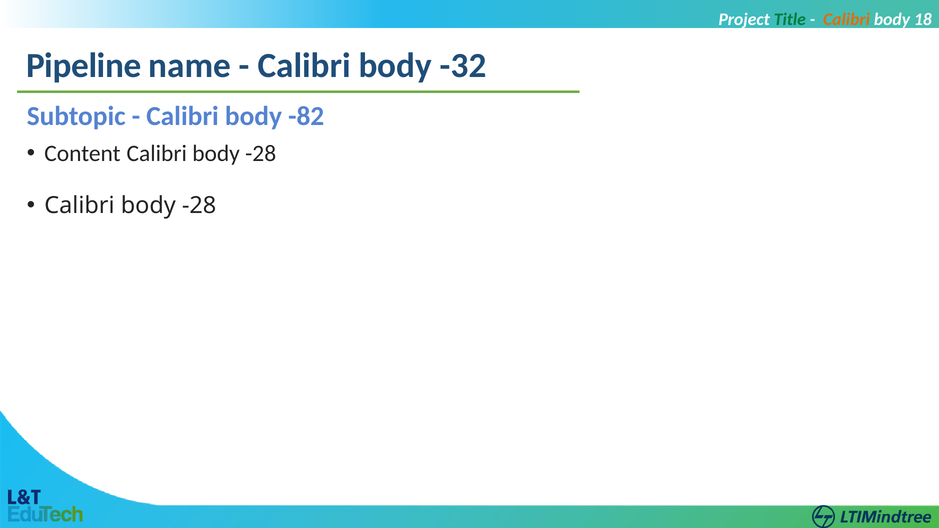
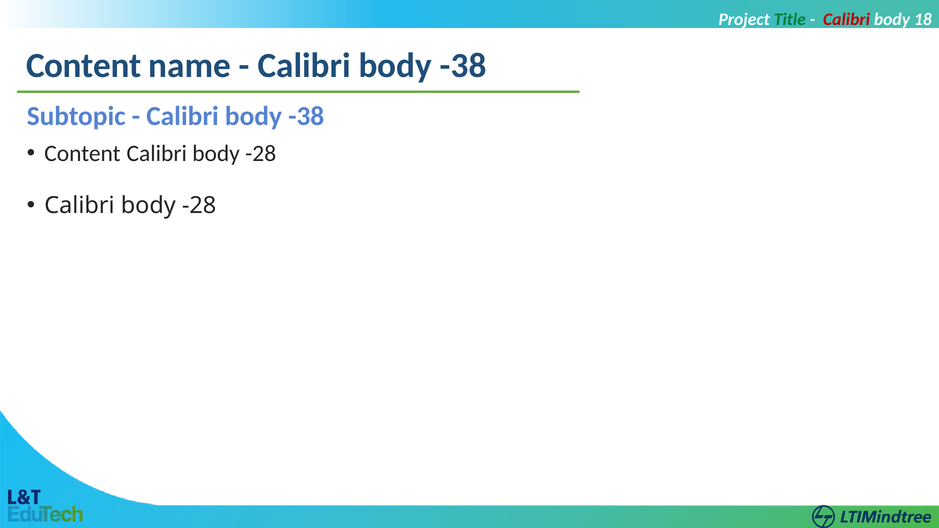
Calibri at (847, 20) colour: orange -> red
Pipeline at (84, 66): Pipeline -> Content
-32 at (463, 66): -32 -> -38
-82 at (306, 116): -82 -> -38
